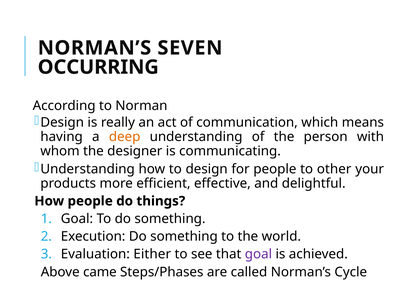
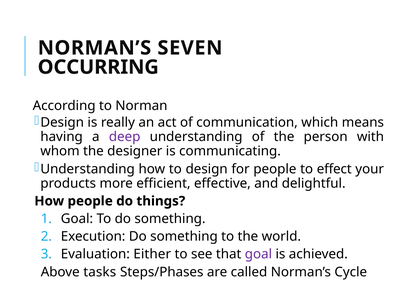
deep colour: orange -> purple
other: other -> effect
came: came -> tasks
